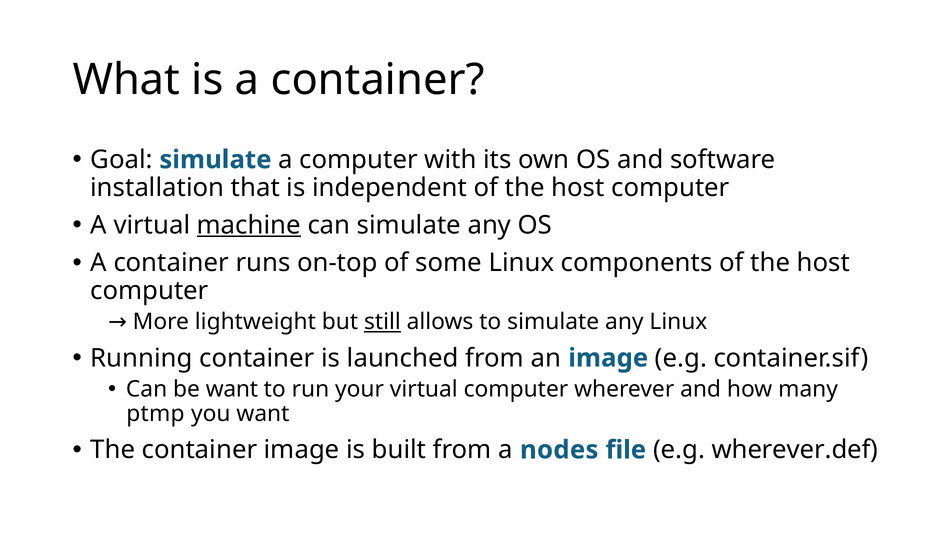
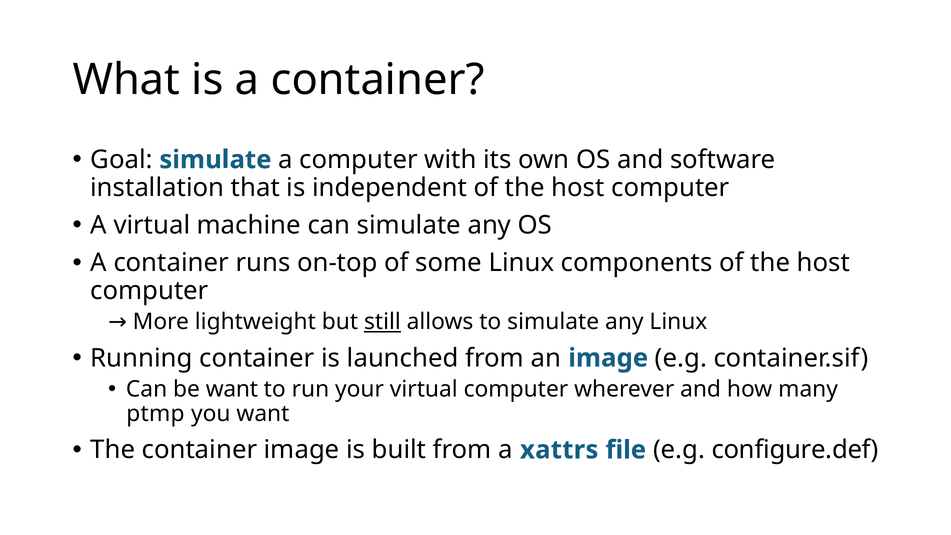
machine underline: present -> none
nodes: nodes -> xattrs
wherever.def: wherever.def -> configure.def
